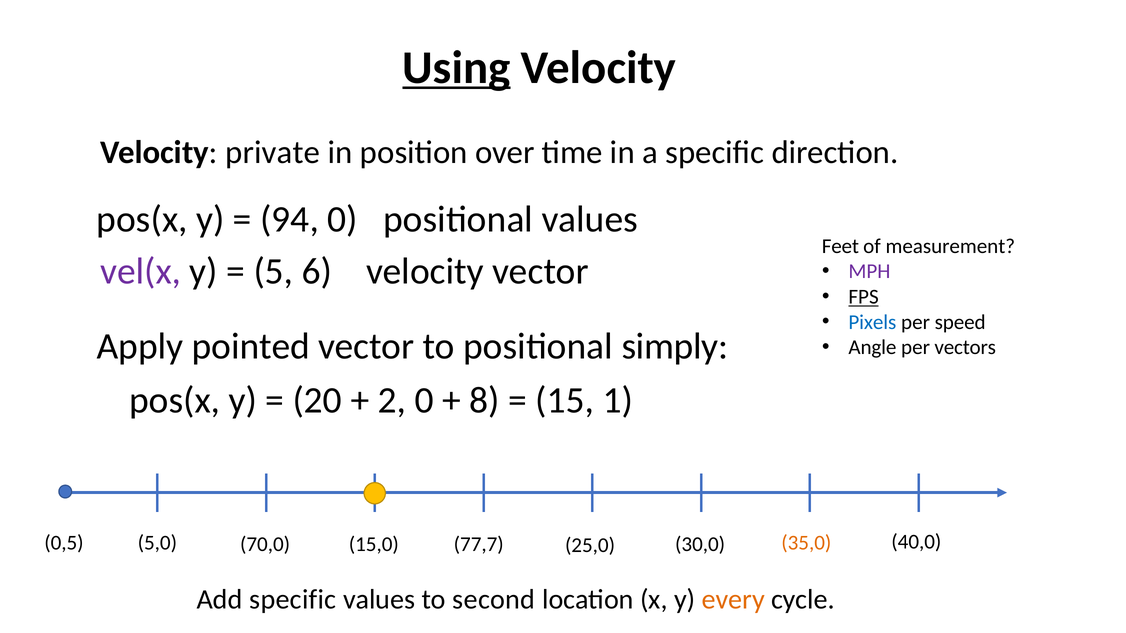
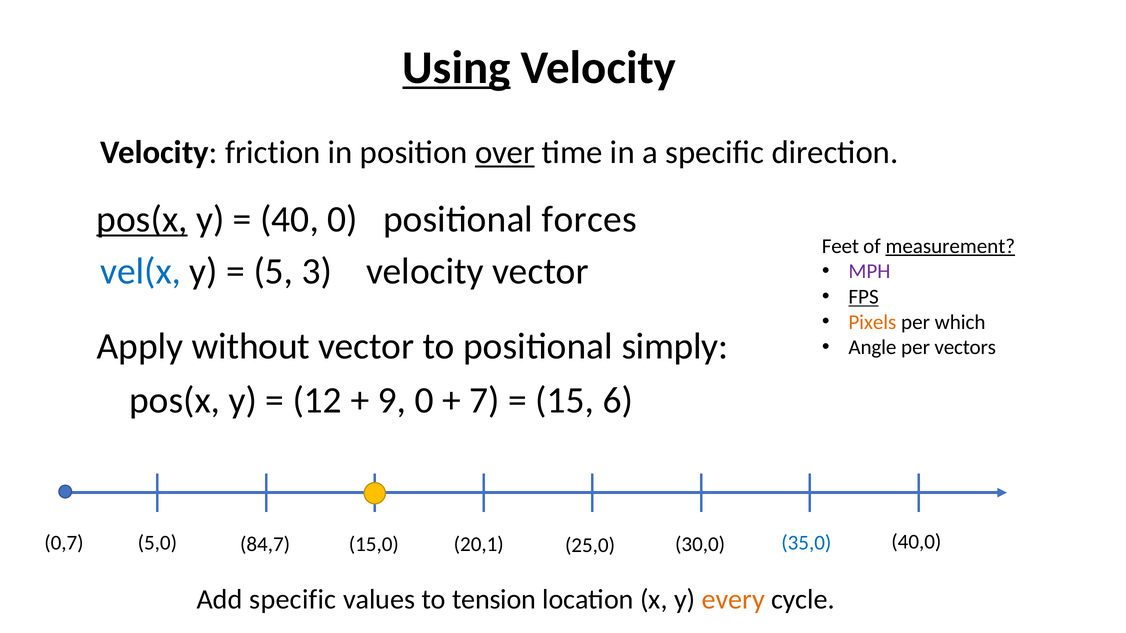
private: private -> friction
over underline: none -> present
pos(x at (142, 220) underline: none -> present
94: 94 -> 40
positional values: values -> forces
measurement underline: none -> present
vel(x colour: purple -> blue
6: 6 -> 3
Pixels colour: blue -> orange
speed: speed -> which
pointed: pointed -> without
20: 20 -> 12
2: 2 -> 9
8: 8 -> 7
1: 1 -> 6
0,5: 0,5 -> 0,7
70,0: 70,0 -> 84,7
77,7: 77,7 -> 20,1
35,0 colour: orange -> blue
second: second -> tension
